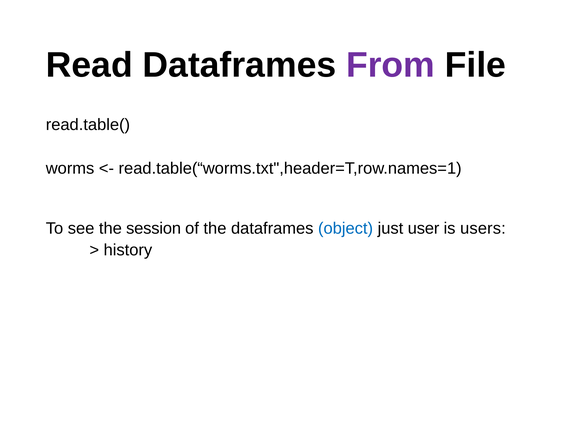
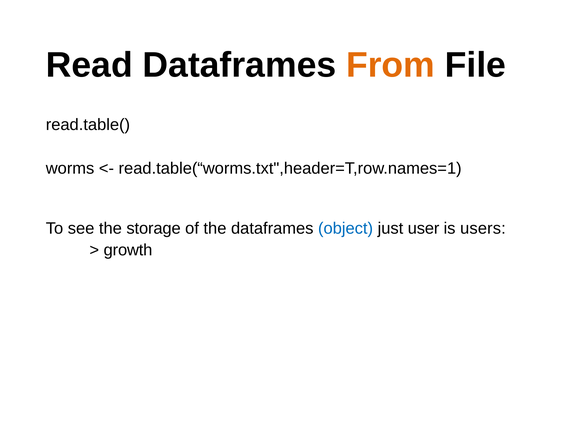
From colour: purple -> orange
session: session -> storage
history: history -> growth
